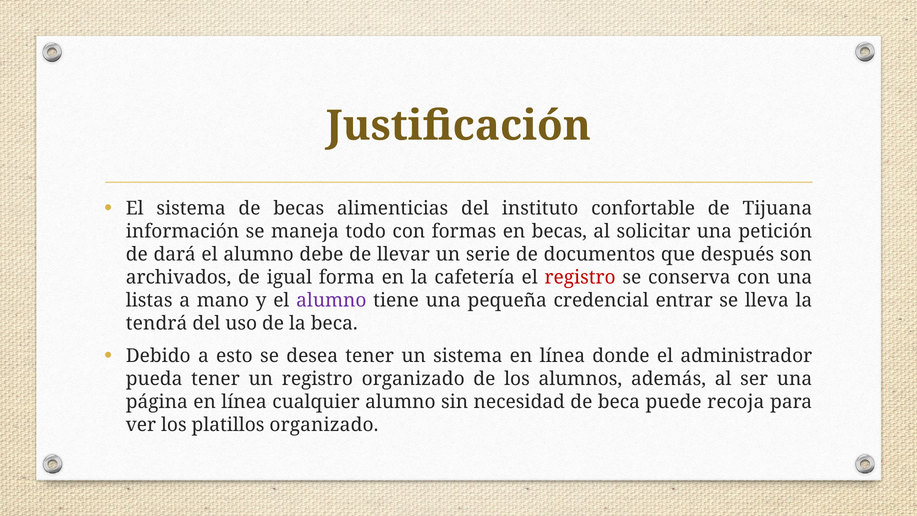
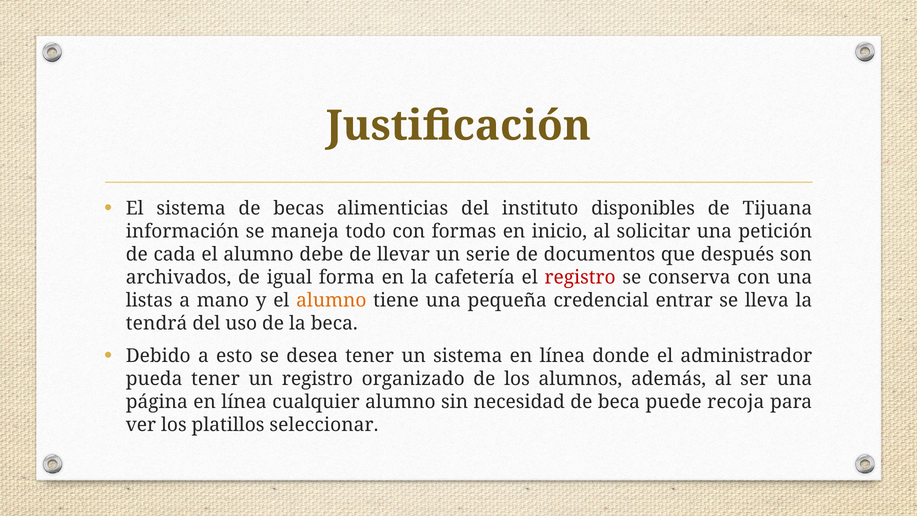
confortable: confortable -> disponibles
en becas: becas -> inicio
dará: dará -> cada
alumno at (331, 301) colour: purple -> orange
platillos organizado: organizado -> seleccionar
